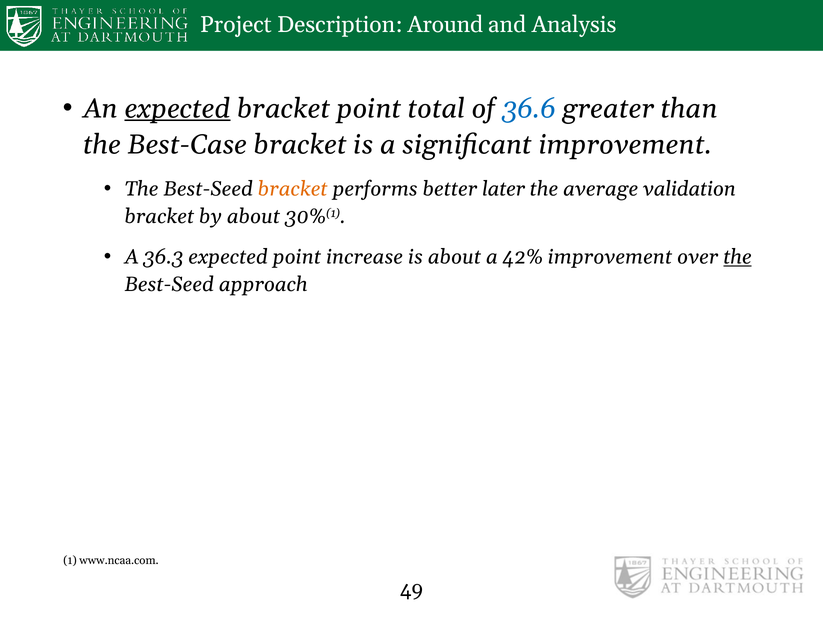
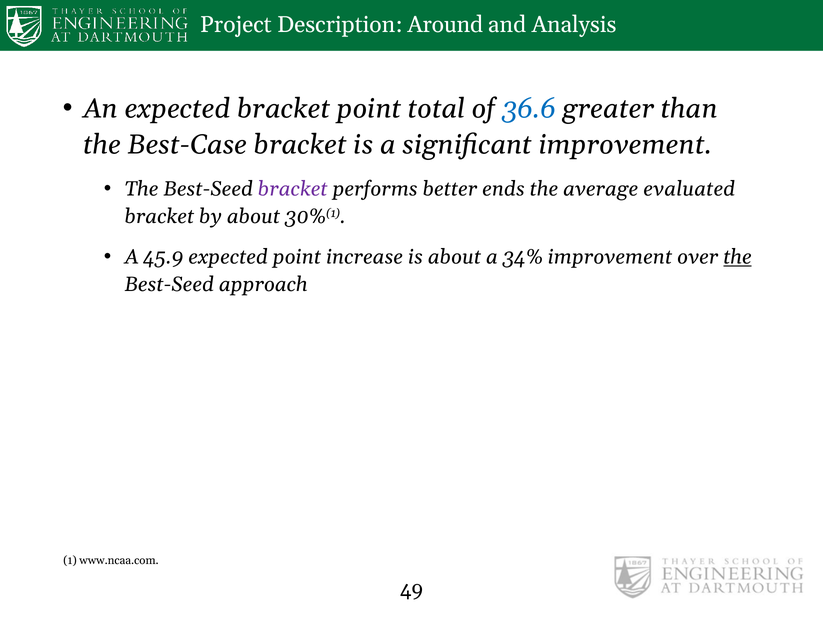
expected at (178, 109) underline: present -> none
bracket at (293, 189) colour: orange -> purple
later: later -> ends
validation: validation -> evaluated
36.3: 36.3 -> 45.9
42%: 42% -> 34%
